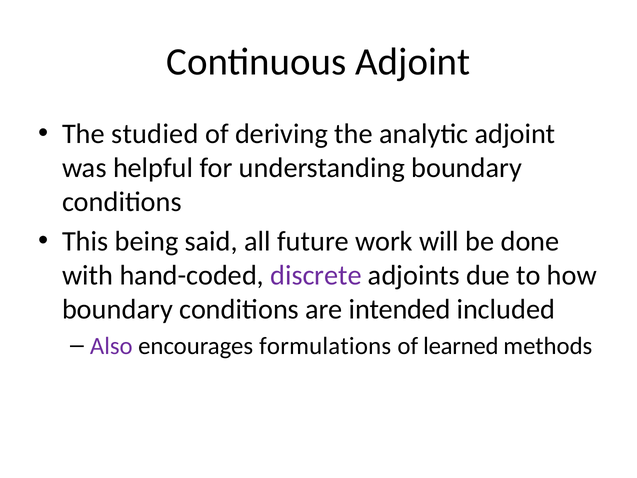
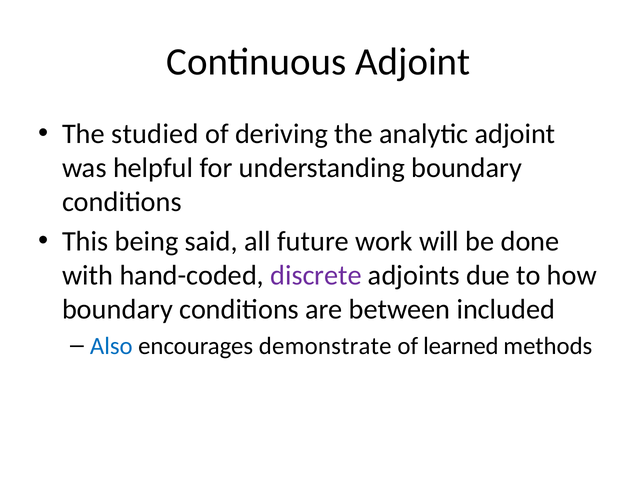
intended: intended -> between
Also colour: purple -> blue
formulations: formulations -> demonstrate
